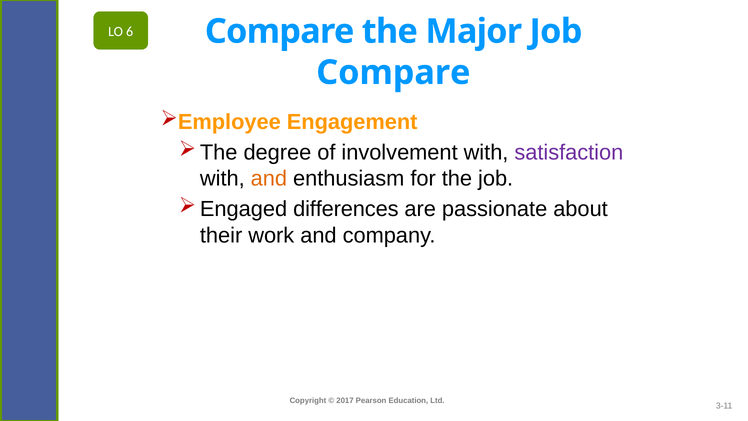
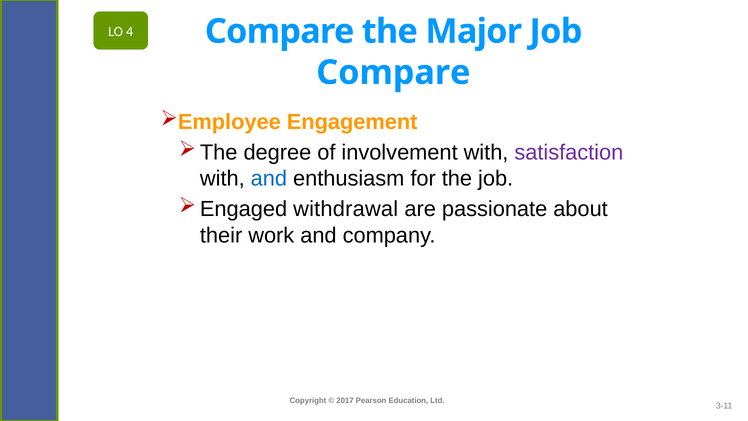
6: 6 -> 4
and at (269, 179) colour: orange -> blue
differences: differences -> withdrawal
